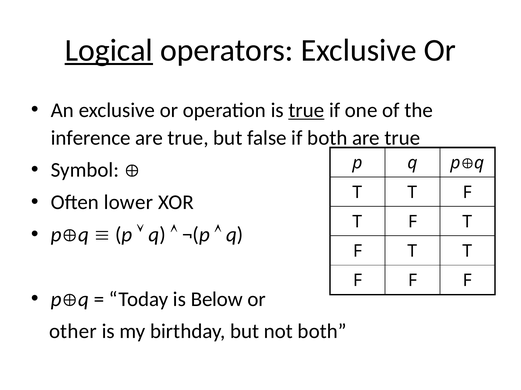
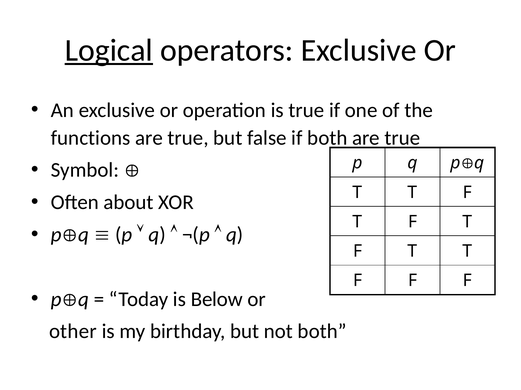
true at (306, 110) underline: present -> none
inference: inference -> functions
lower: lower -> about
